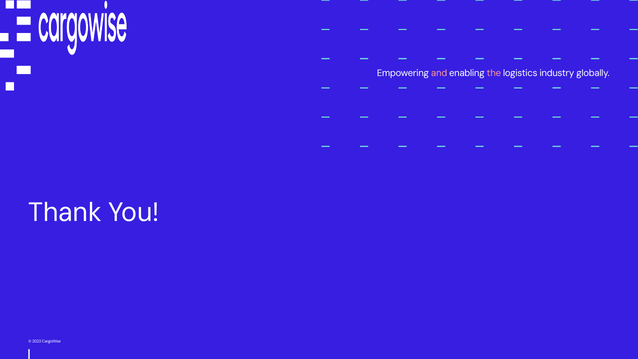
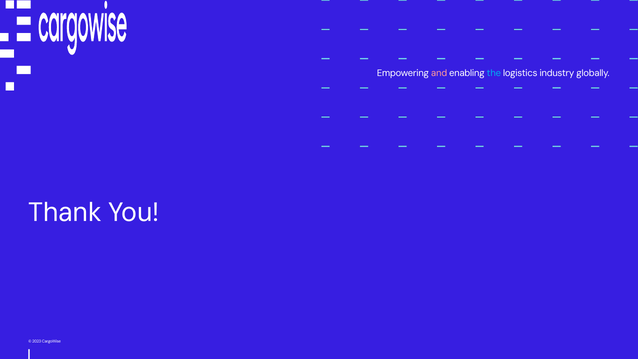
the colour: pink -> light blue
